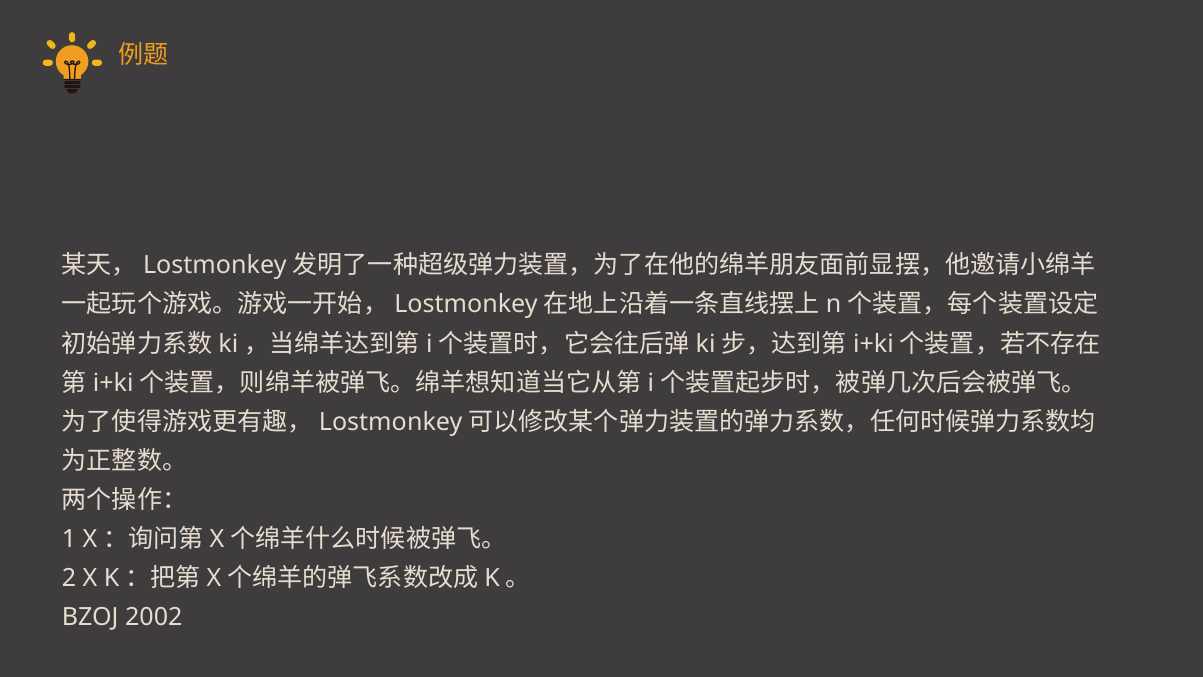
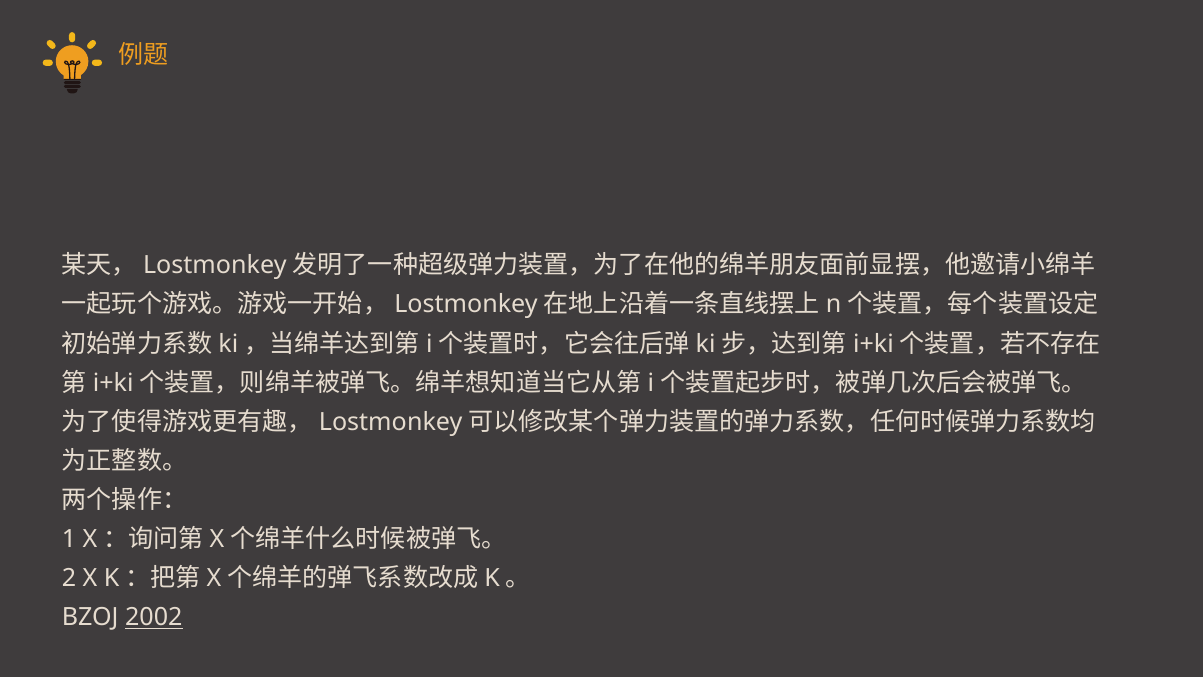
2002 underline: none -> present
